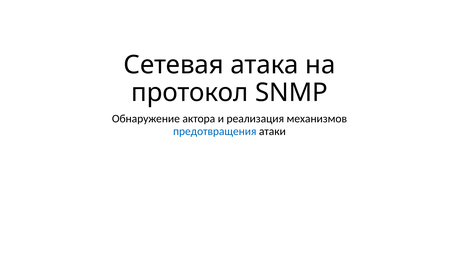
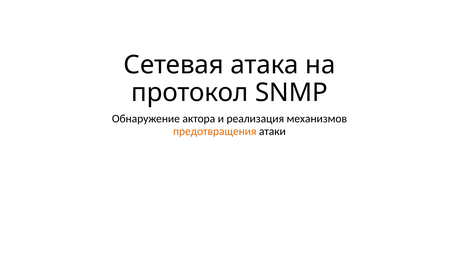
предотвращения colour: blue -> orange
